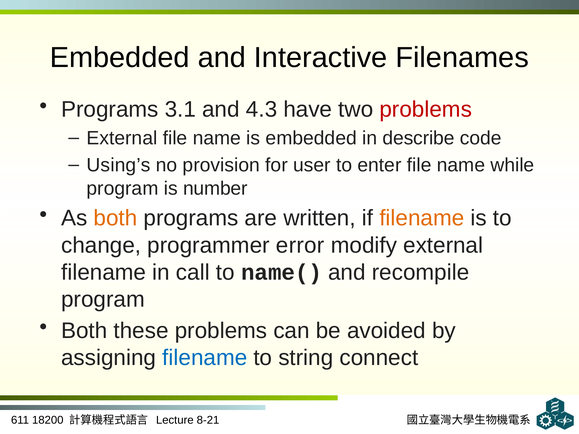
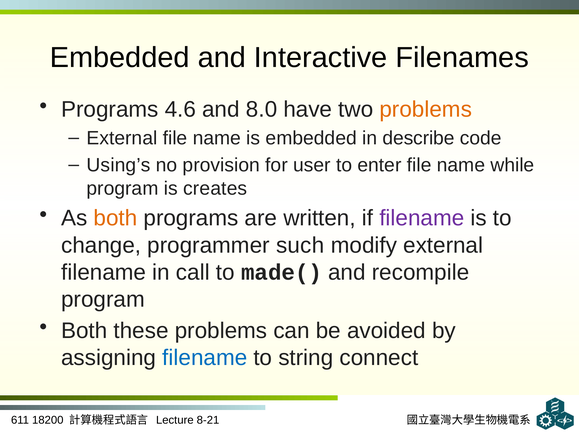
3.1: 3.1 -> 4.6
4.3: 4.3 -> 8.0
problems at (426, 110) colour: red -> orange
number: number -> creates
filename at (422, 218) colour: orange -> purple
error: error -> such
name(: name( -> made(
